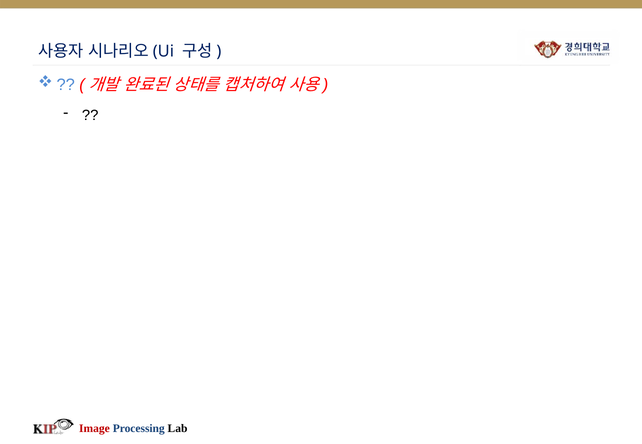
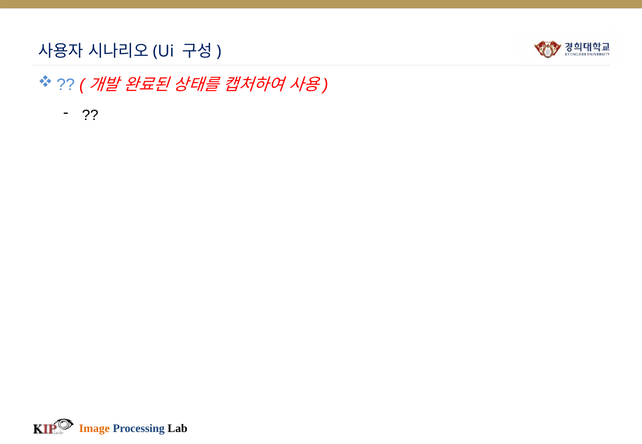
Image colour: red -> orange
